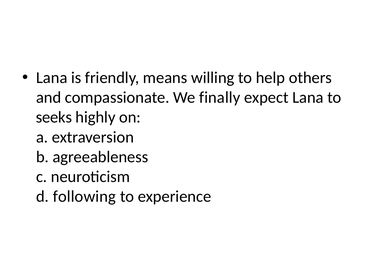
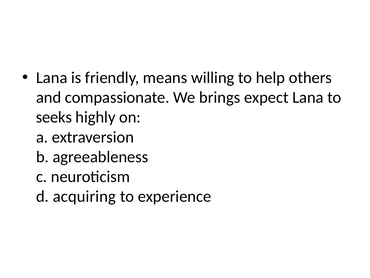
finally: finally -> brings
following: following -> acquiring
